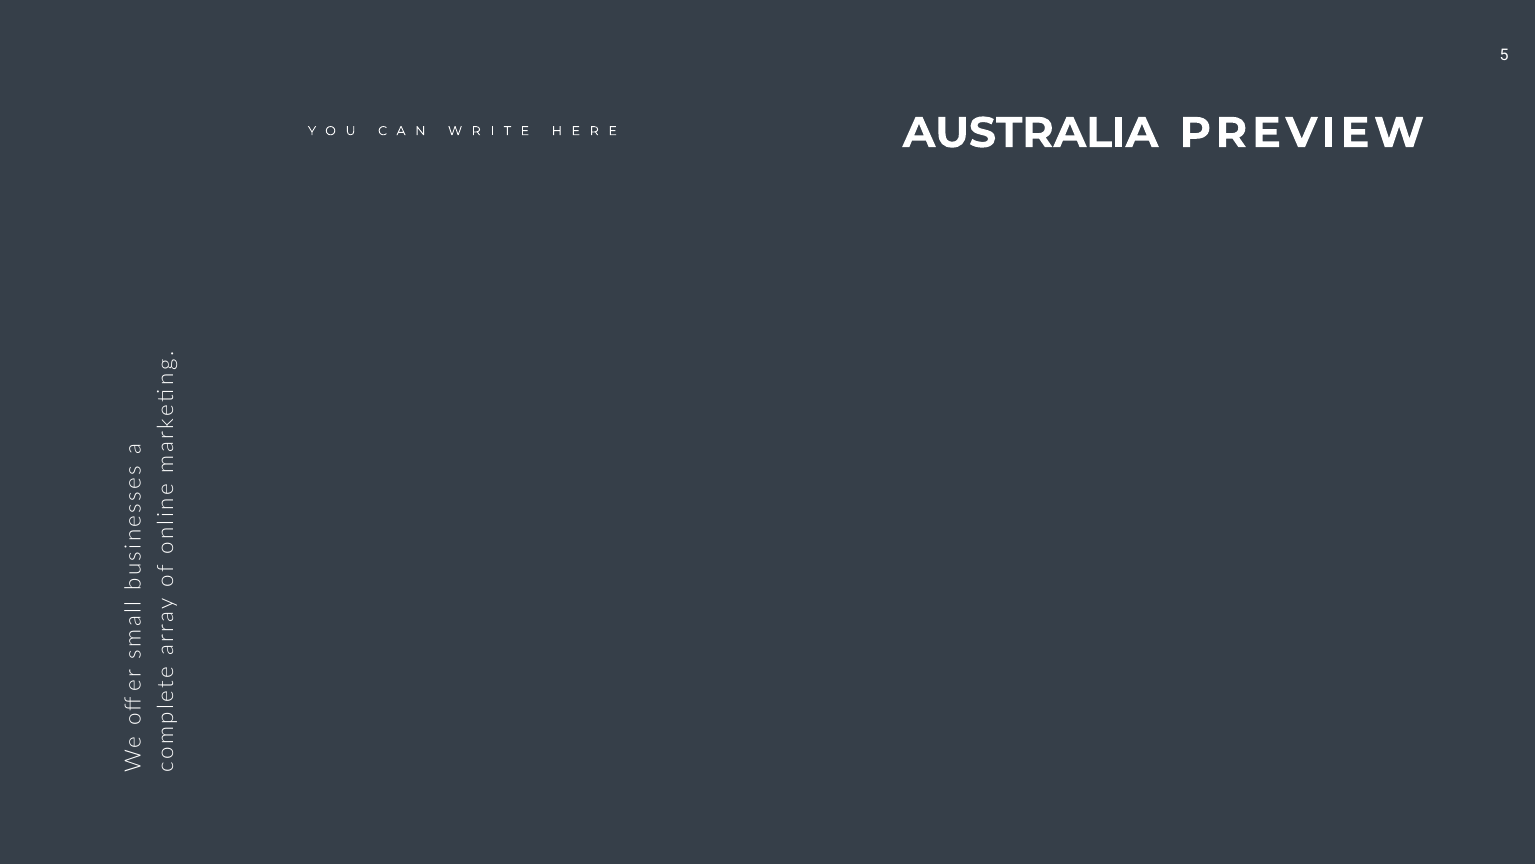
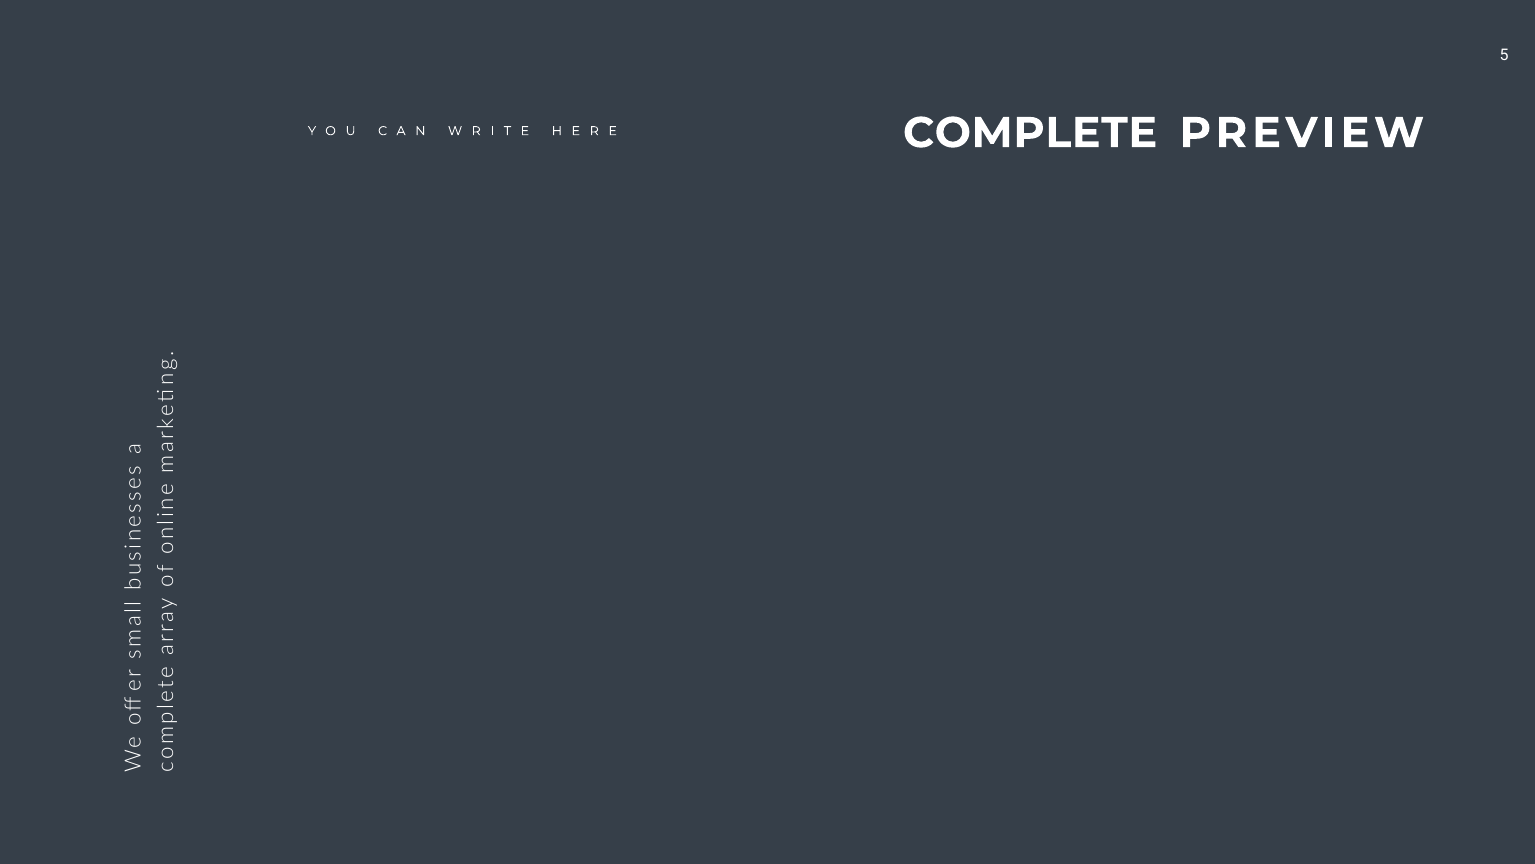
AUSTRALIA: AUSTRALIA -> COMPLETE
